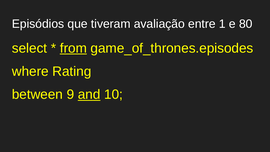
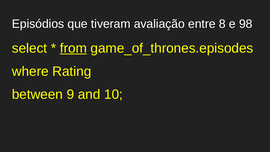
1: 1 -> 8
80: 80 -> 98
and underline: present -> none
